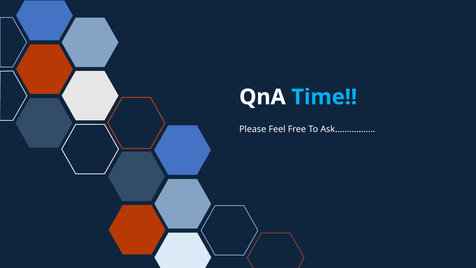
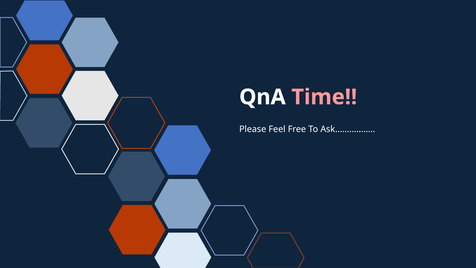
Time colour: light blue -> pink
